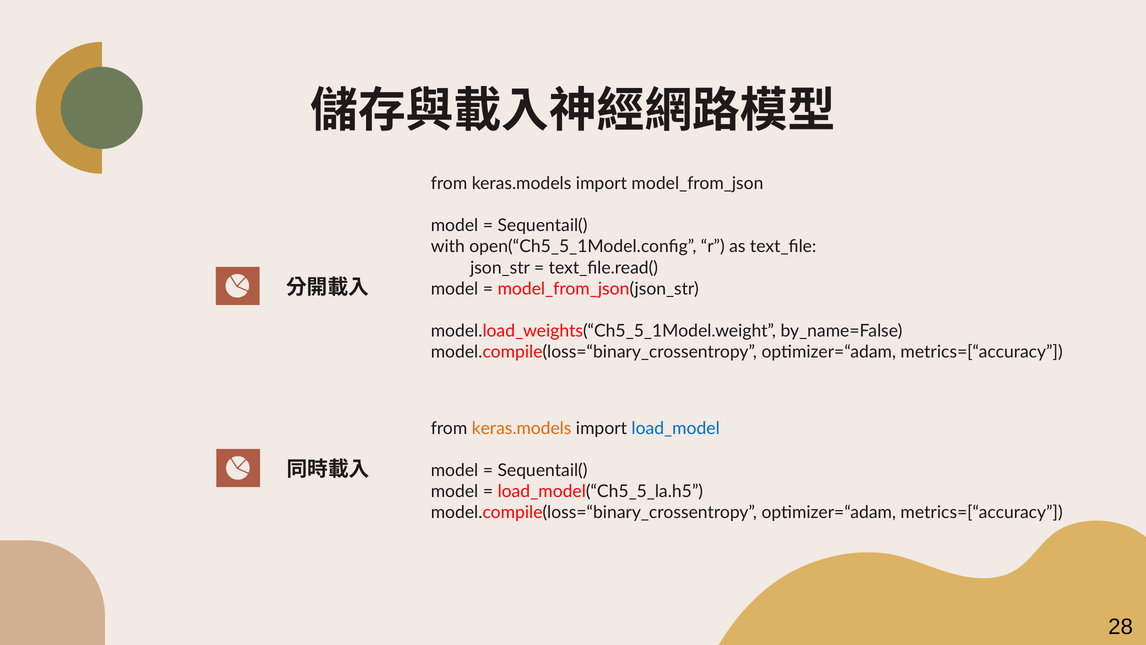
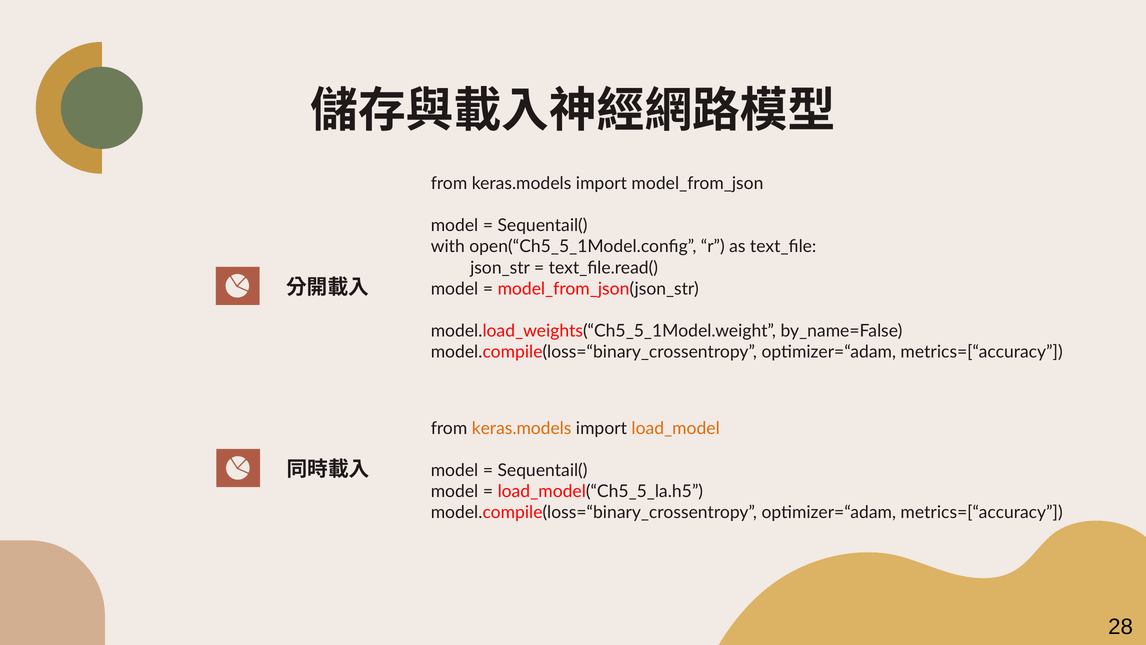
load_model colour: blue -> orange
